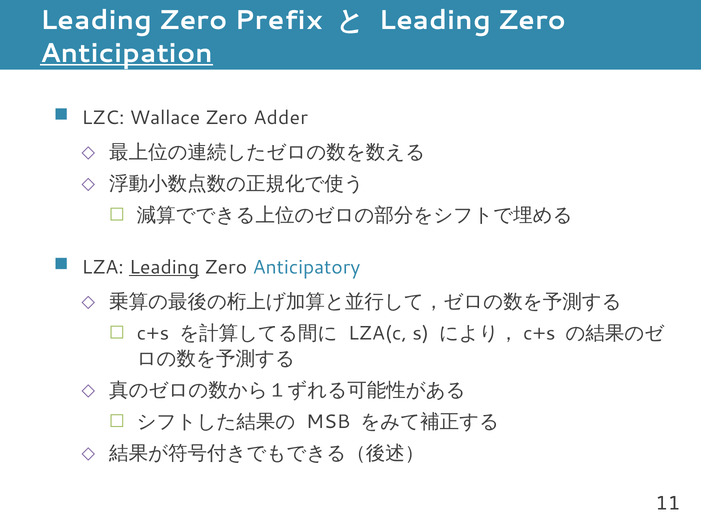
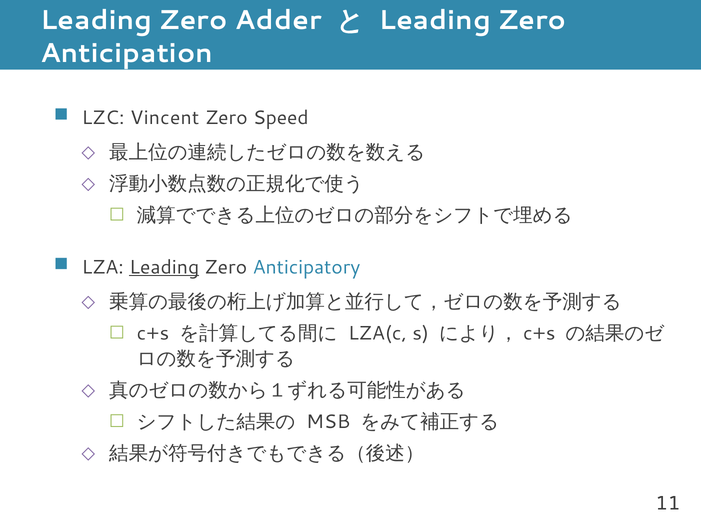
Prefix: Prefix -> Adder
Anticipation underline: present -> none
Wallace: Wallace -> Vincent
Adder: Adder -> Speed
